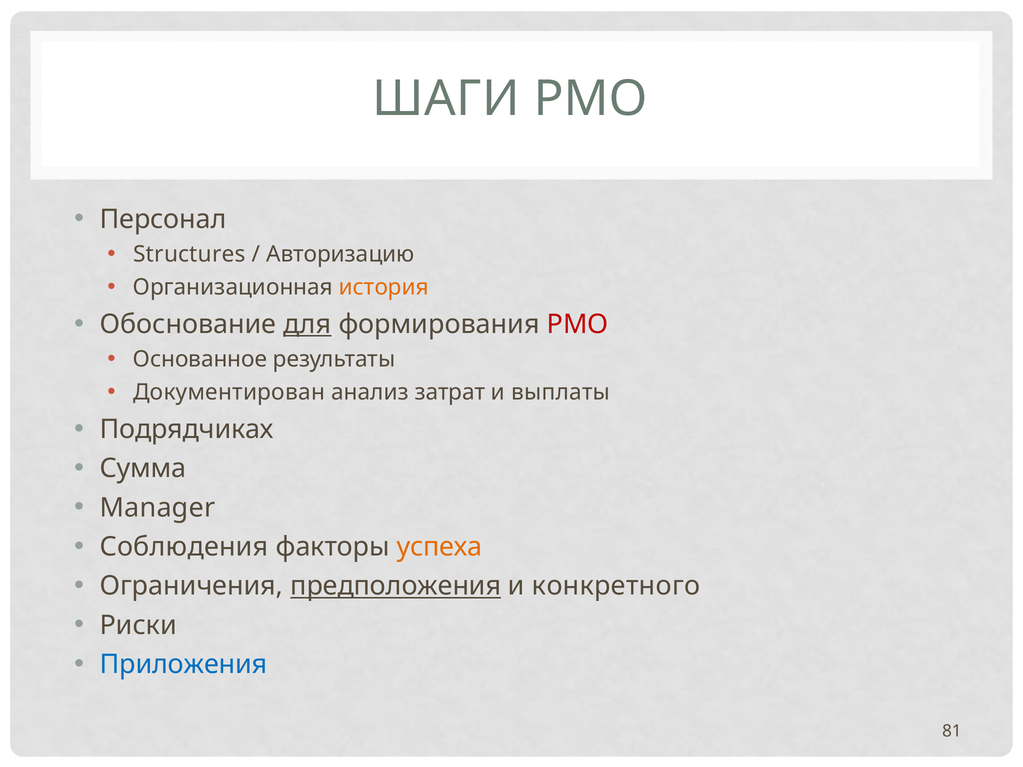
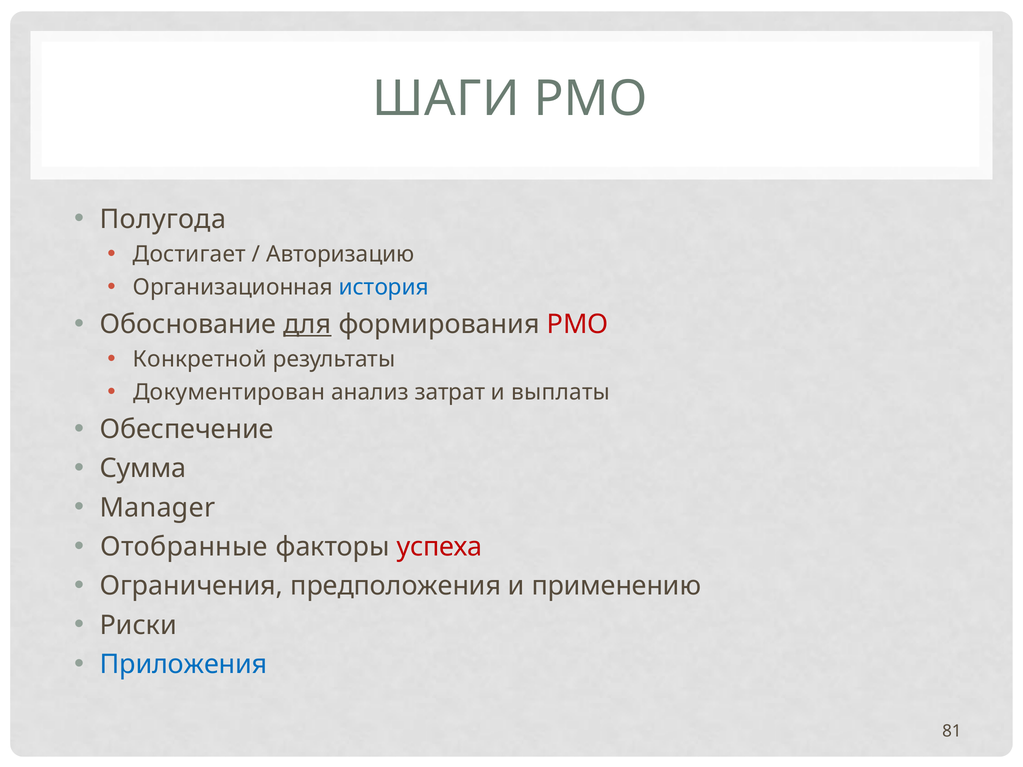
Персонал: Персонал -> Полугода
Structures: Structures -> Достигает
история colour: orange -> blue
Основанное: Основанное -> Конкретной
Подрядчиках: Подрядчиках -> Обеспечение
Соблюдения: Соблюдения -> Отобранные
успеха colour: orange -> red
предположения underline: present -> none
конкретного: конкретного -> применению
